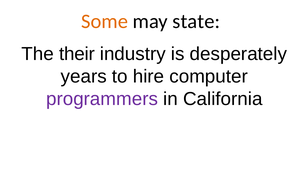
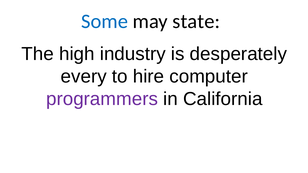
Some colour: orange -> blue
their: their -> high
years: years -> every
